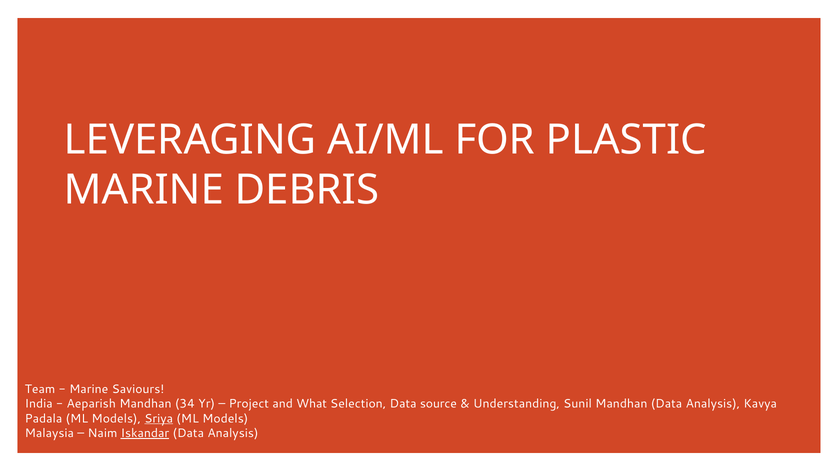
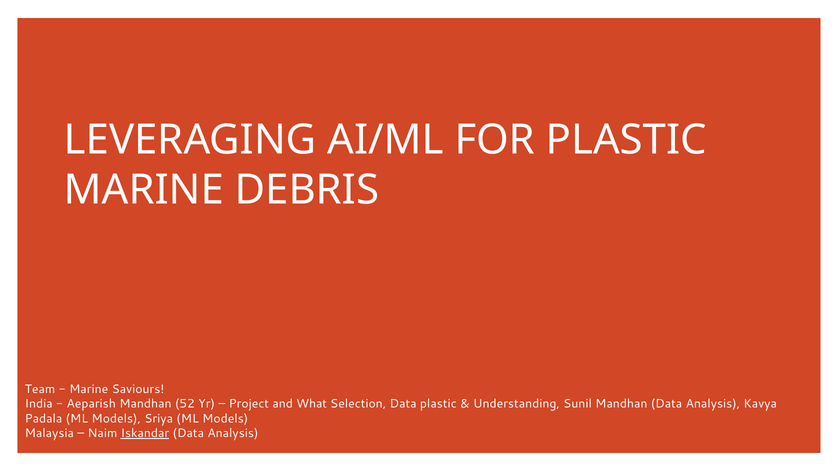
34: 34 -> 52
Data source: source -> plastic
Sriya underline: present -> none
